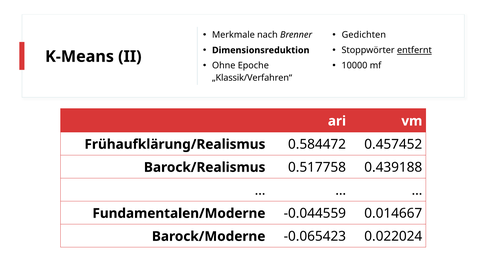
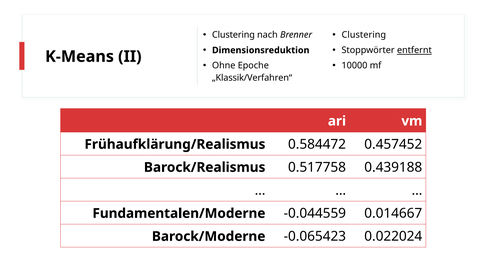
Merkmale at (233, 35): Merkmale -> Clustering
Gedichten at (364, 35): Gedichten -> Clustering
